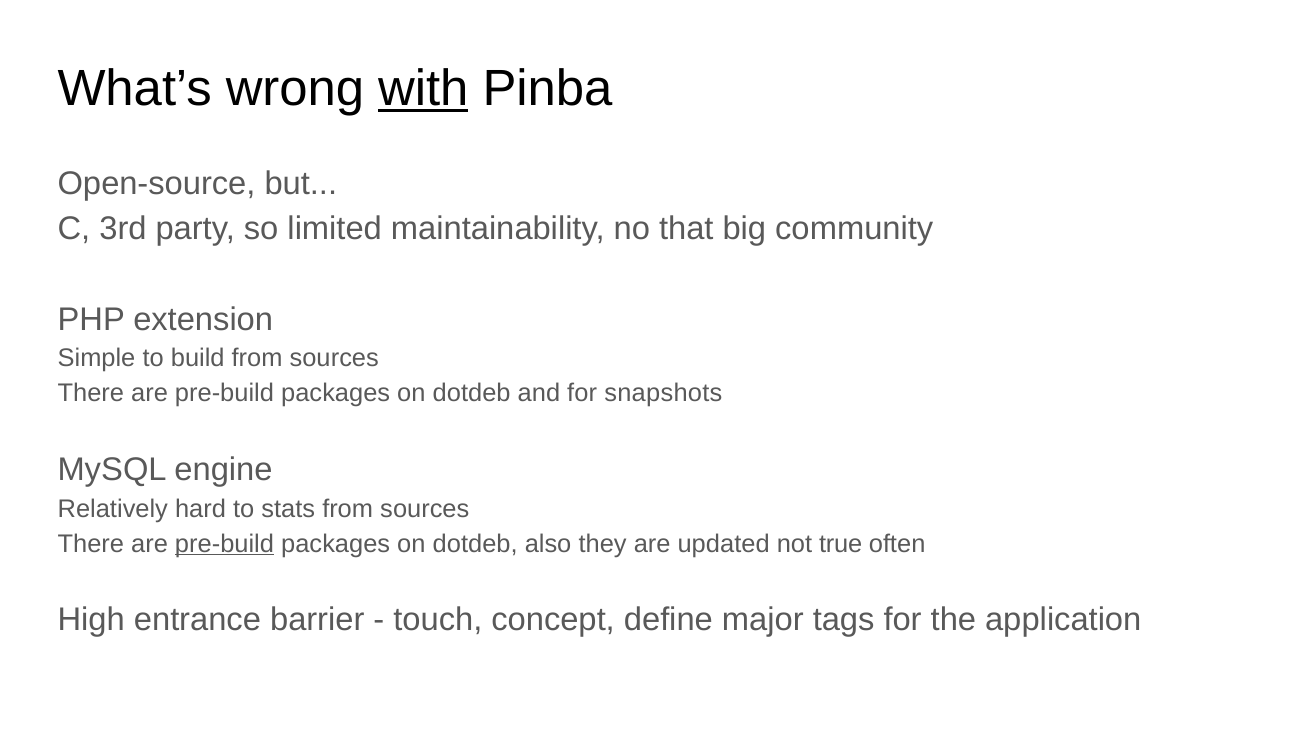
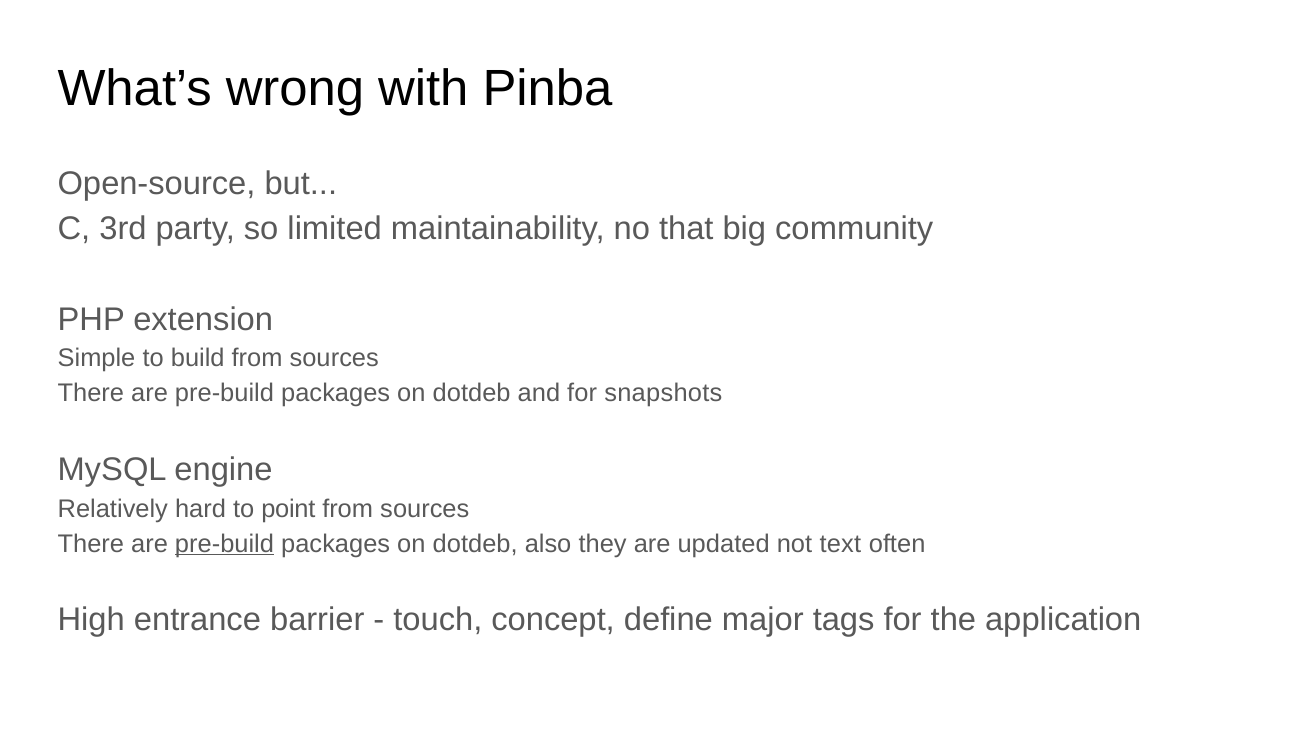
with underline: present -> none
stats: stats -> point
true: true -> text
